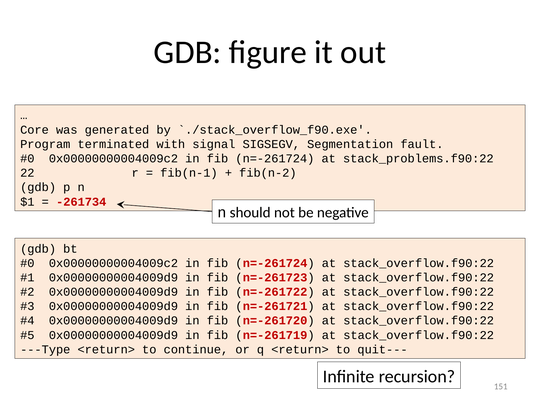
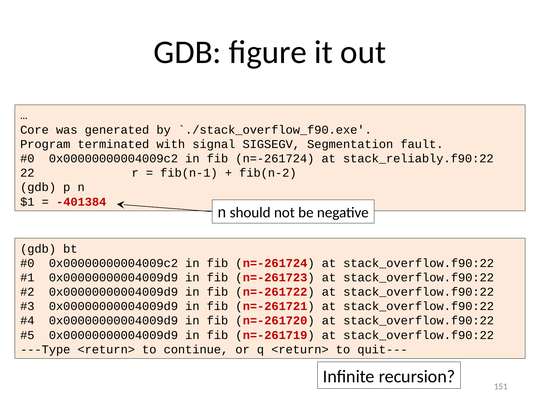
stack_problems.f90:22: stack_problems.f90:22 -> stack_reliably.f90:22
-261734: -261734 -> -401384
